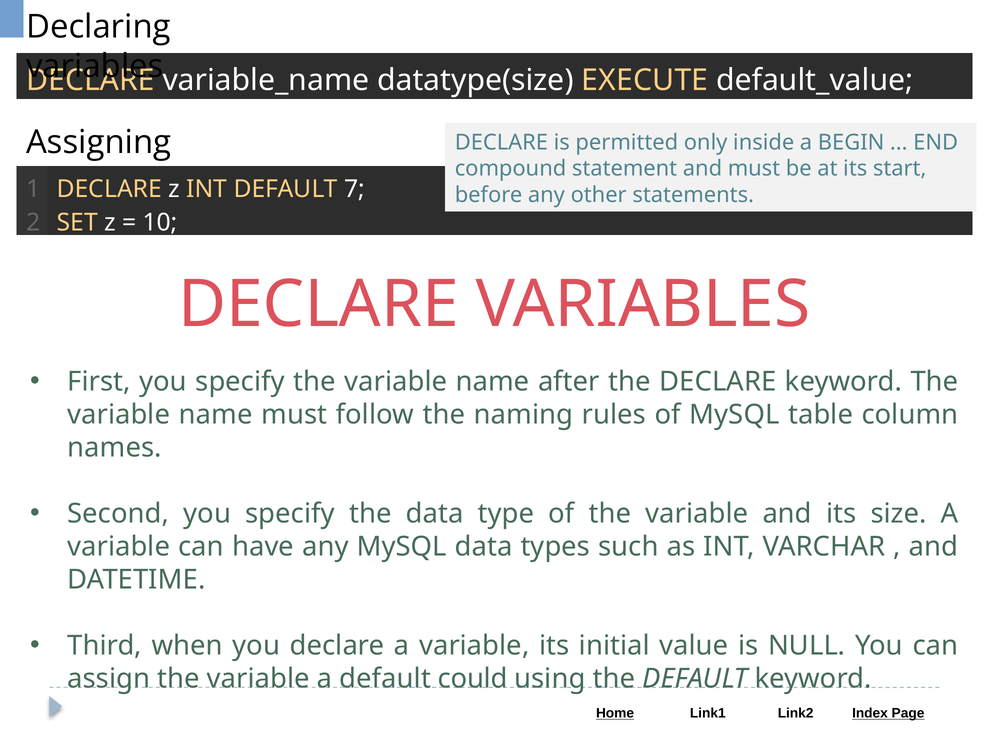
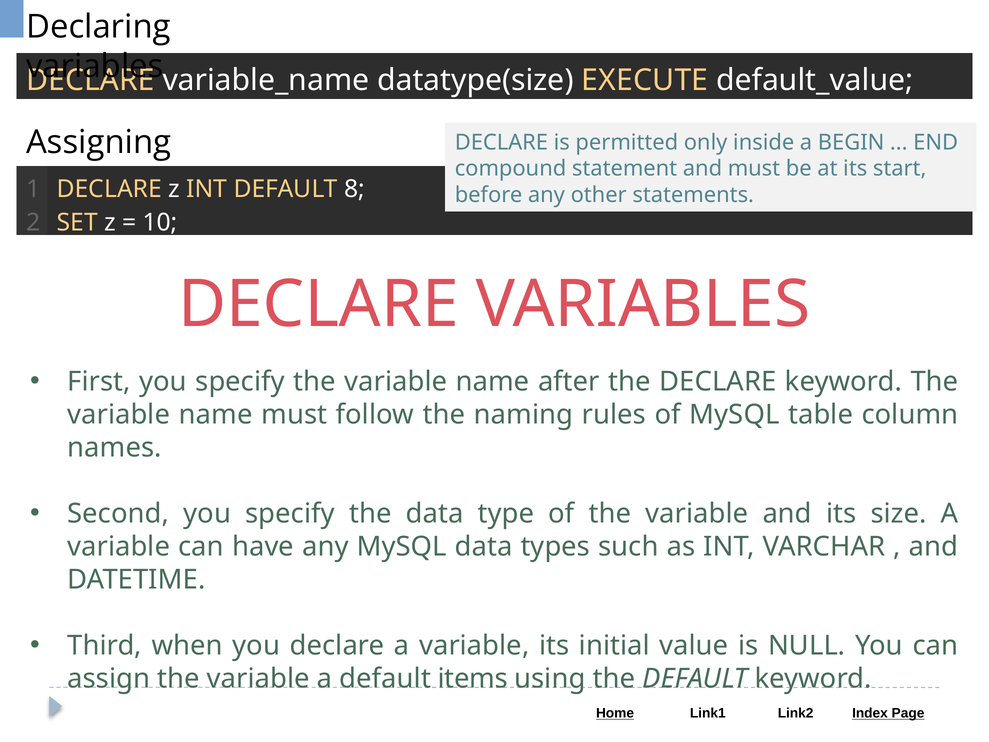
7: 7 -> 8
could: could -> items
